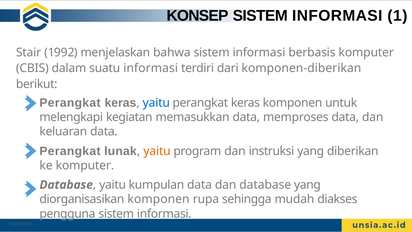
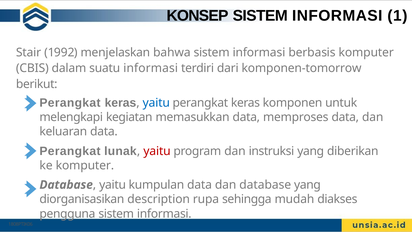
komponen-diberikan: komponen-diberikan -> komponen-tomorrow
yaitu at (157, 151) colour: orange -> red
diorganisasikan komponen: komponen -> description
